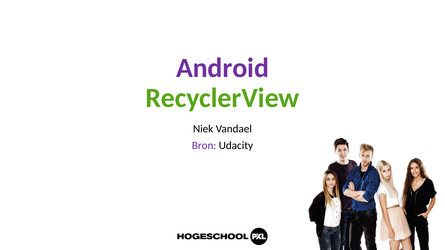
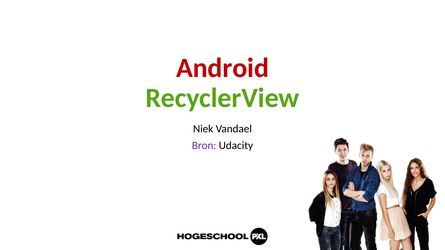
Android colour: purple -> red
